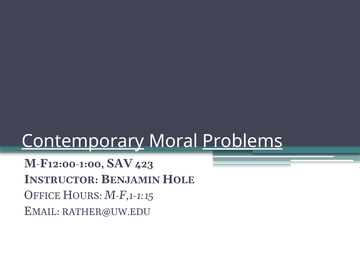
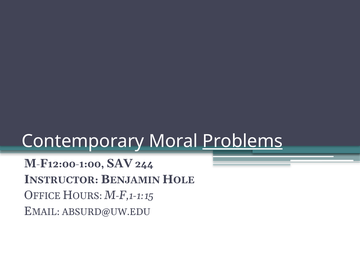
Contemporary underline: present -> none
423: 423 -> 244
RATHER@UW.EDU: RATHER@UW.EDU -> ABSURD@UW.EDU
